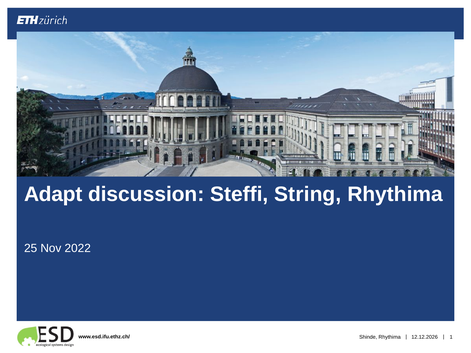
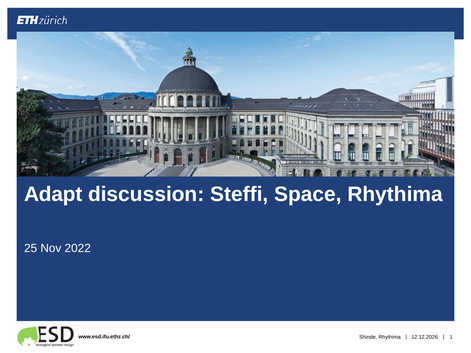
String: String -> Space
